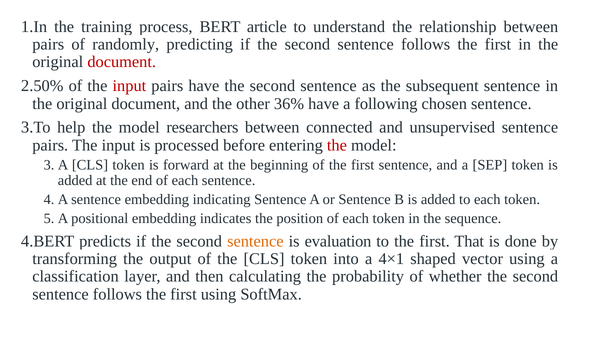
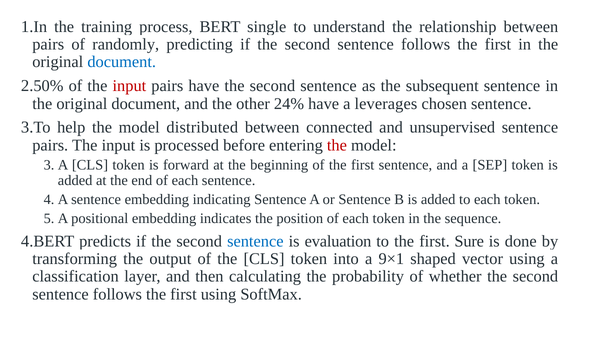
article: article -> single
document at (122, 62) colour: red -> blue
36%: 36% -> 24%
following: following -> leverages
researchers: researchers -> distributed
sentence at (255, 241) colour: orange -> blue
That: That -> Sure
4×1: 4×1 -> 9×1
